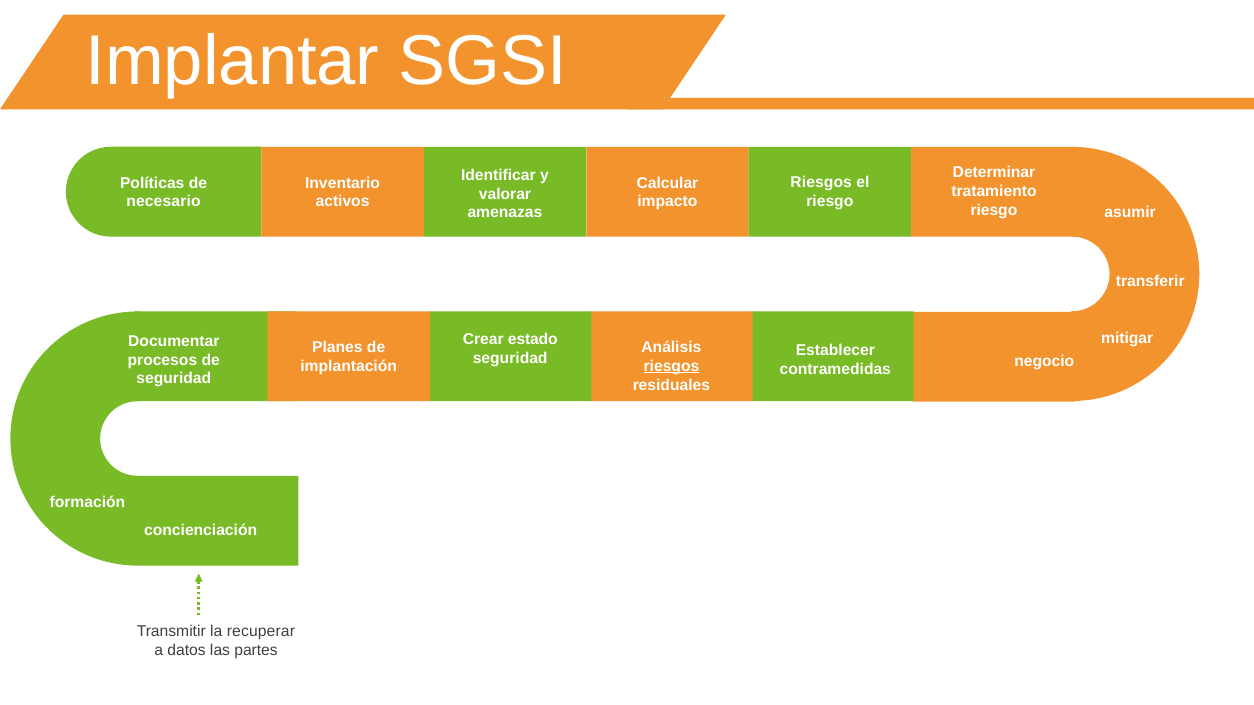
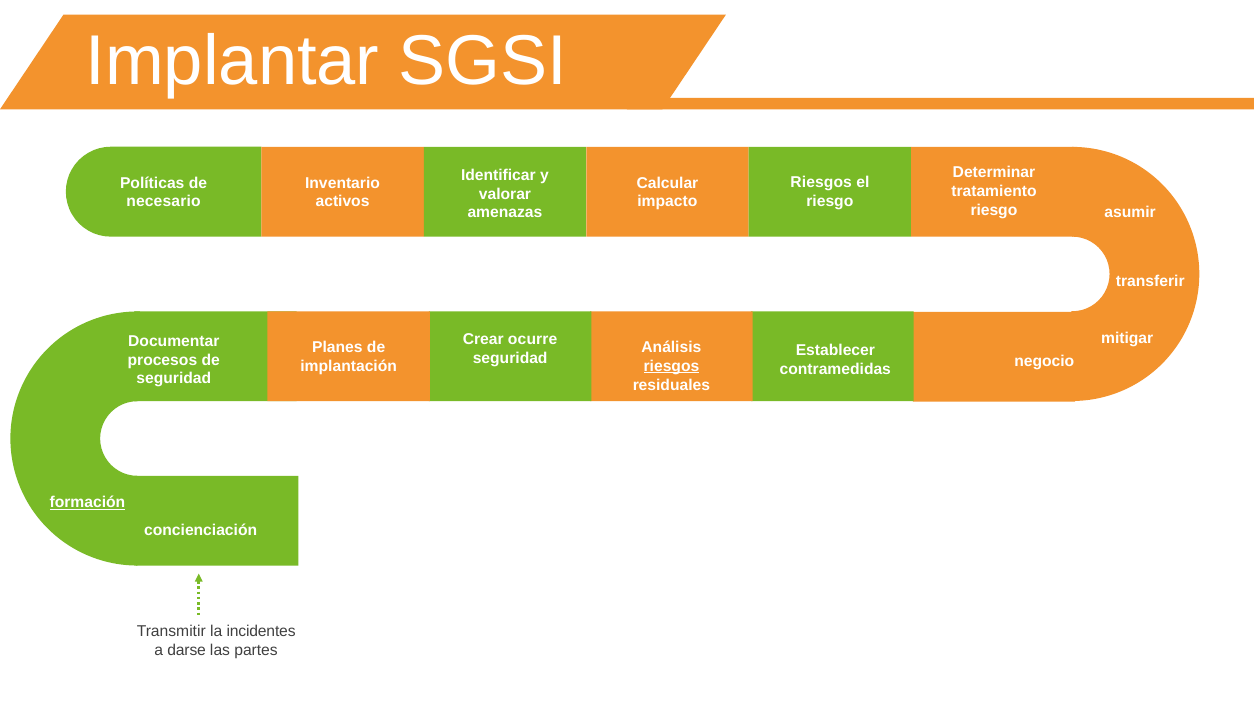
estado: estado -> ocurre
formación underline: none -> present
recuperar: recuperar -> incidentes
datos: datos -> darse
